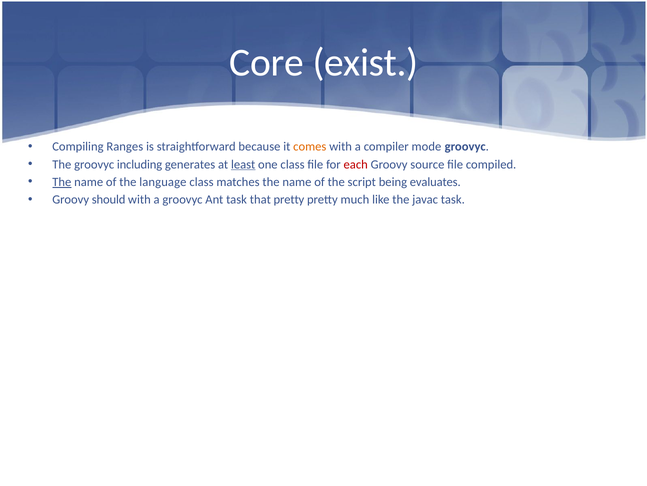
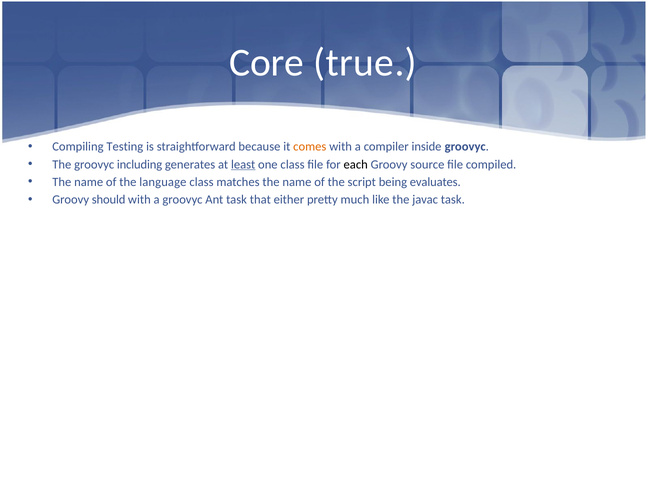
exist: exist -> true
Ranges: Ranges -> Testing
mode: mode -> inside
each colour: red -> black
The at (62, 182) underline: present -> none
that pretty: pretty -> either
